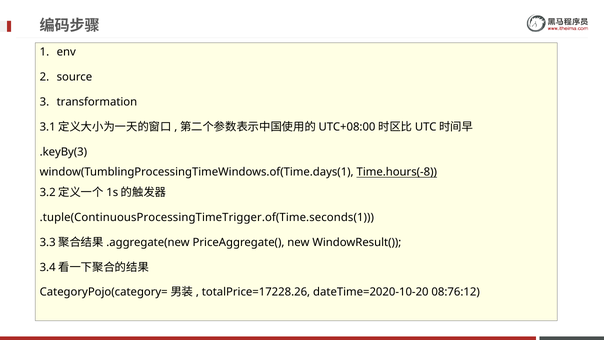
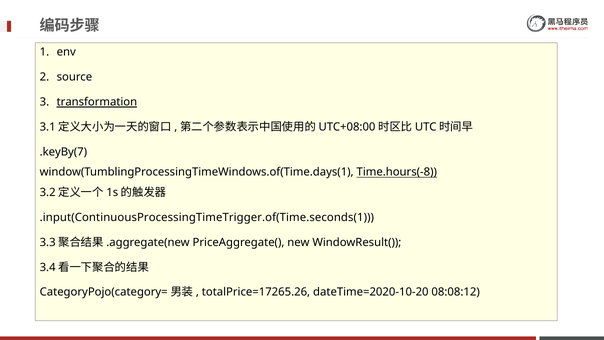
transformation underline: none -> present
.keyBy(3: .keyBy(3 -> .keyBy(7
.tuple(ContinuousProcessingTimeTrigger.of(Time.seconds(1: .tuple(ContinuousProcessingTimeTrigger.of(Time.seconds(1 -> .input(ContinuousProcessingTimeTrigger.of(Time.seconds(1
totalPrice=17228.26: totalPrice=17228.26 -> totalPrice=17265.26
08:76:12: 08:76:12 -> 08:08:12
